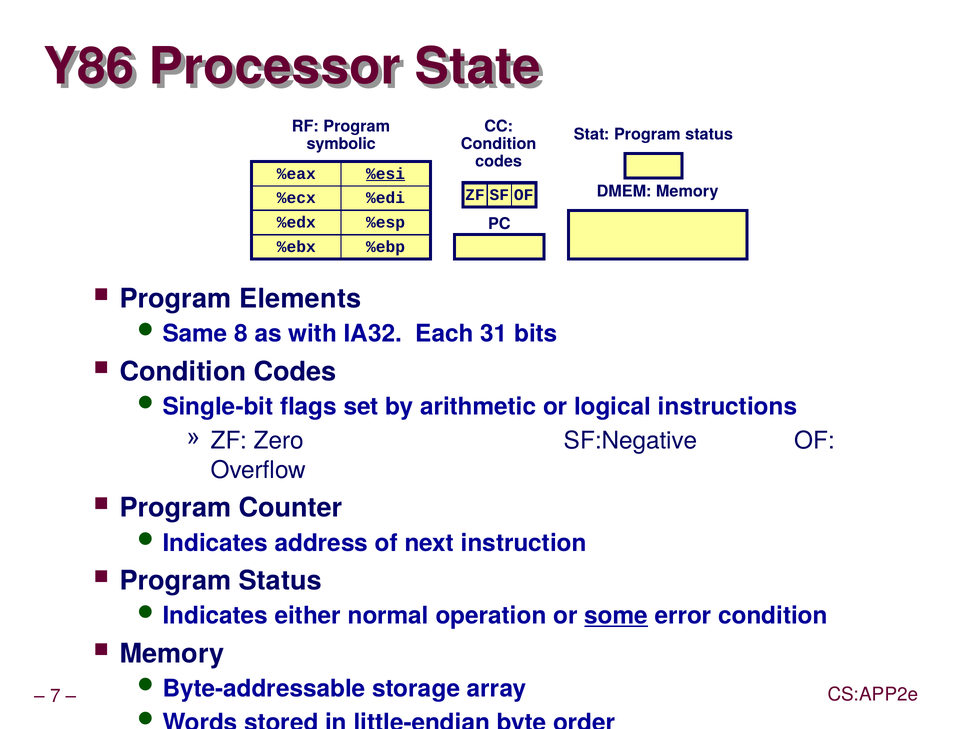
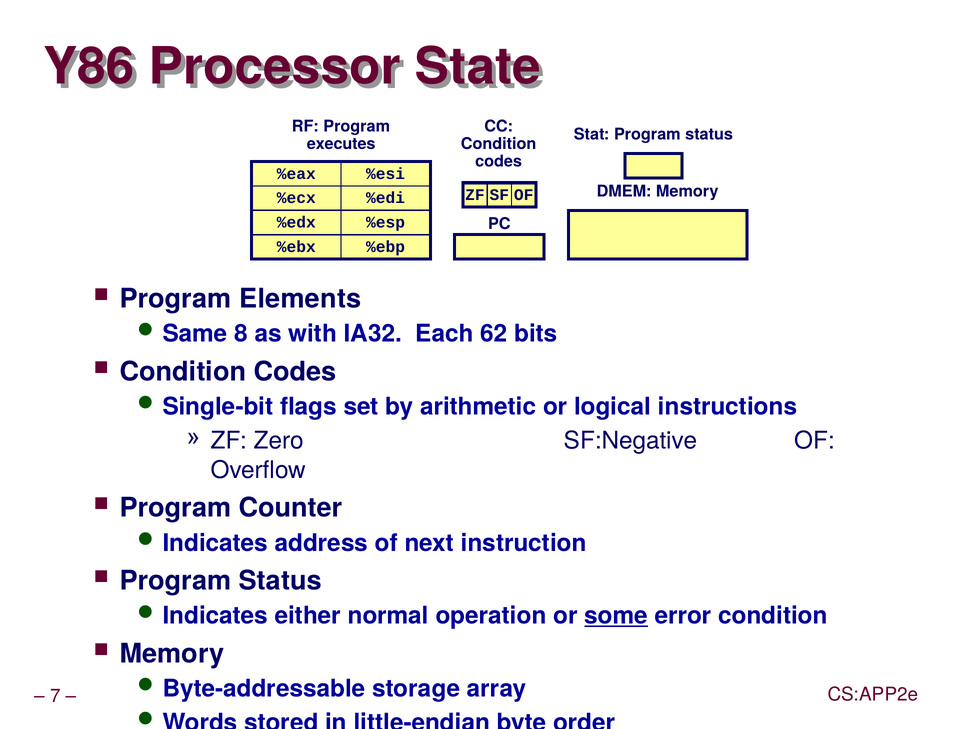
symbolic: symbolic -> executes
%esi underline: present -> none
31: 31 -> 62
